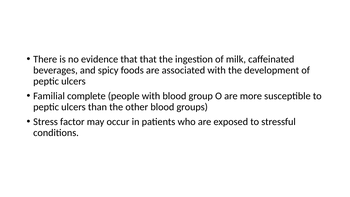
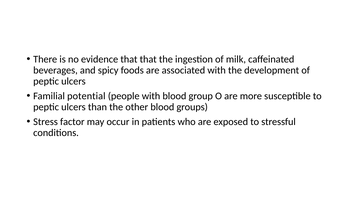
complete: complete -> potential
